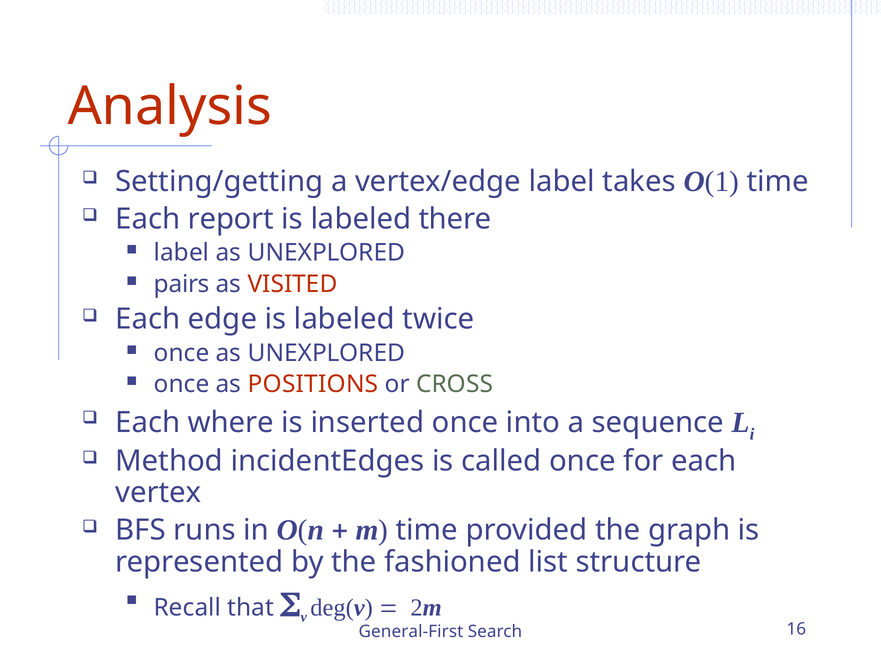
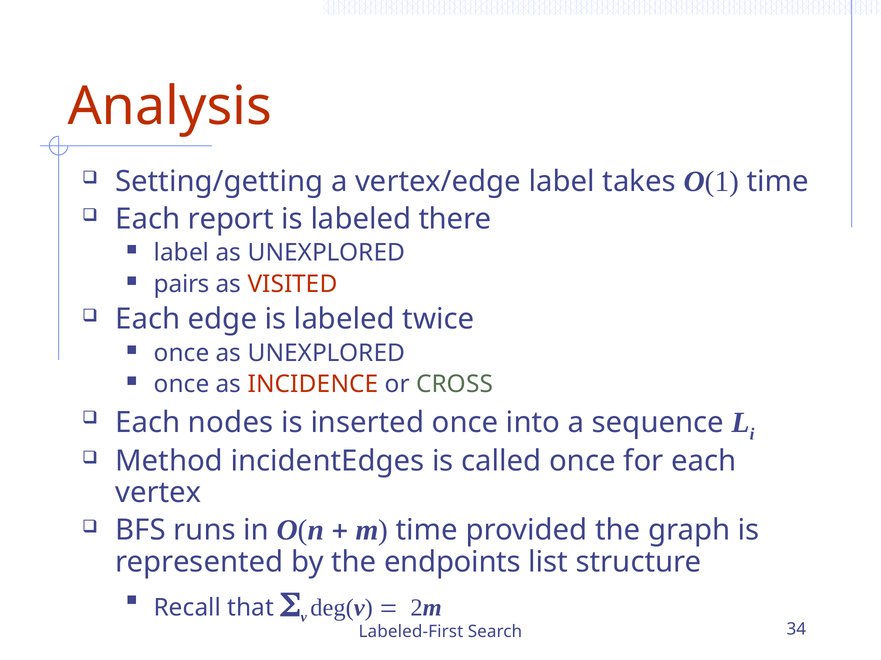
POSITIONS: POSITIONS -> INCIDENCE
where: where -> nodes
fashioned: fashioned -> endpoints
General-First: General-First -> Labeled-First
16: 16 -> 34
